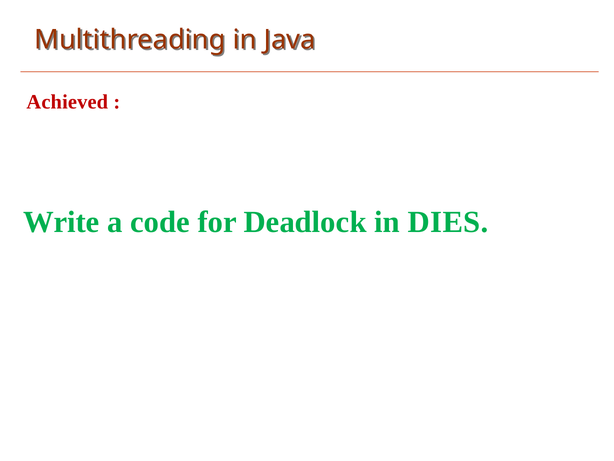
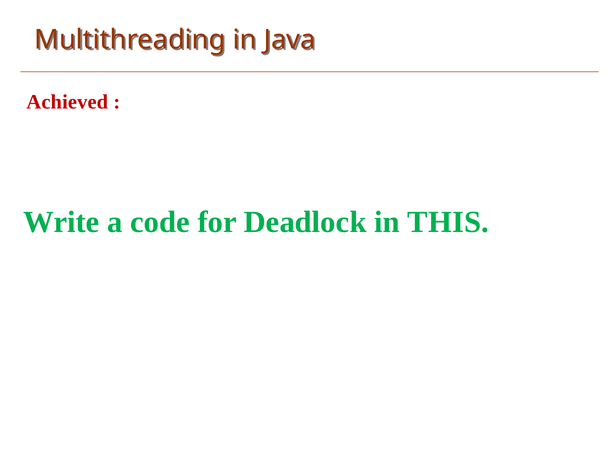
DIES: DIES -> THIS
